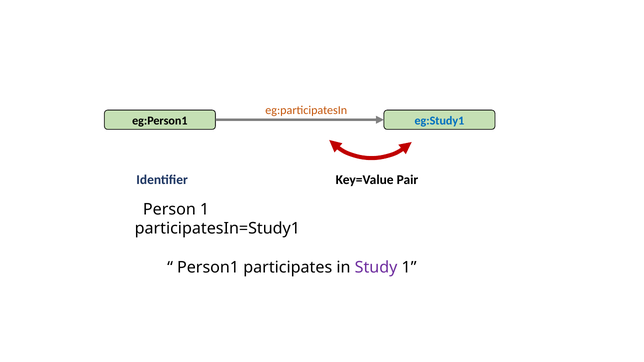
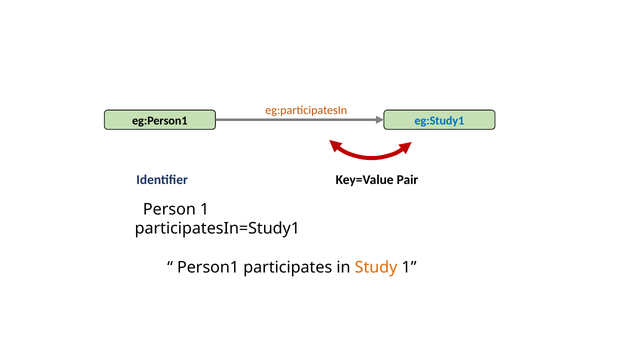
Study colour: purple -> orange
